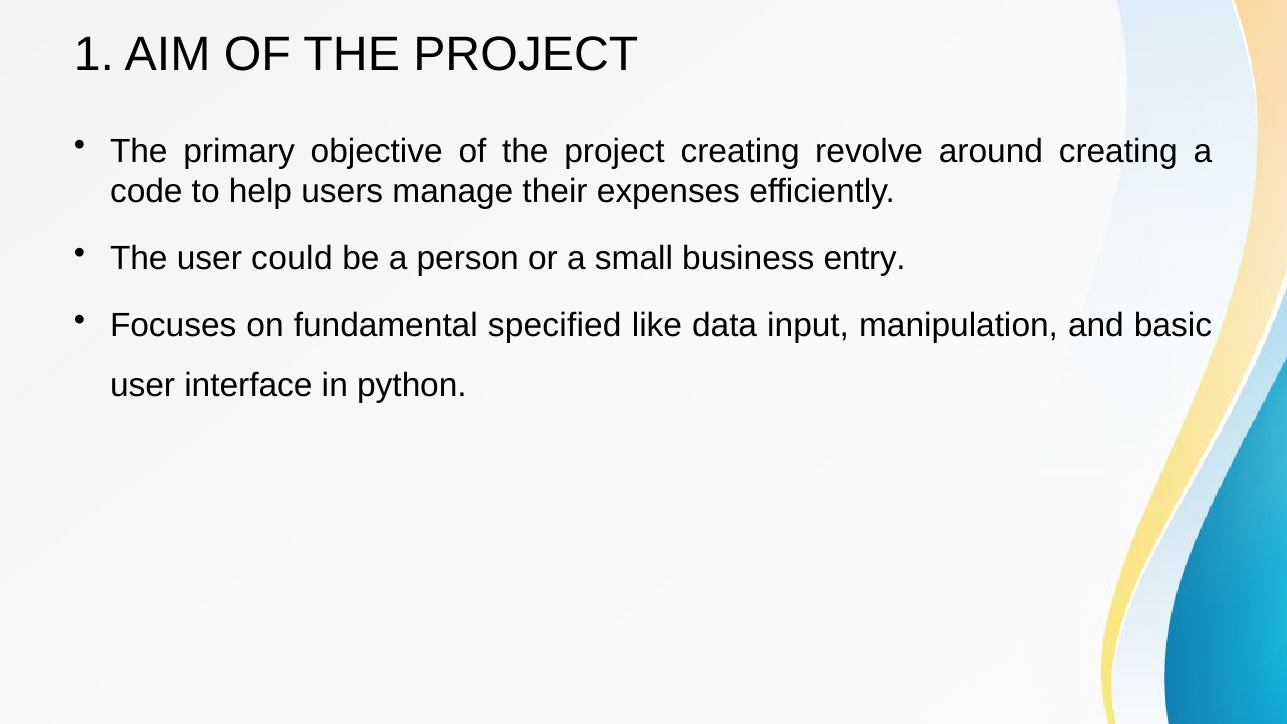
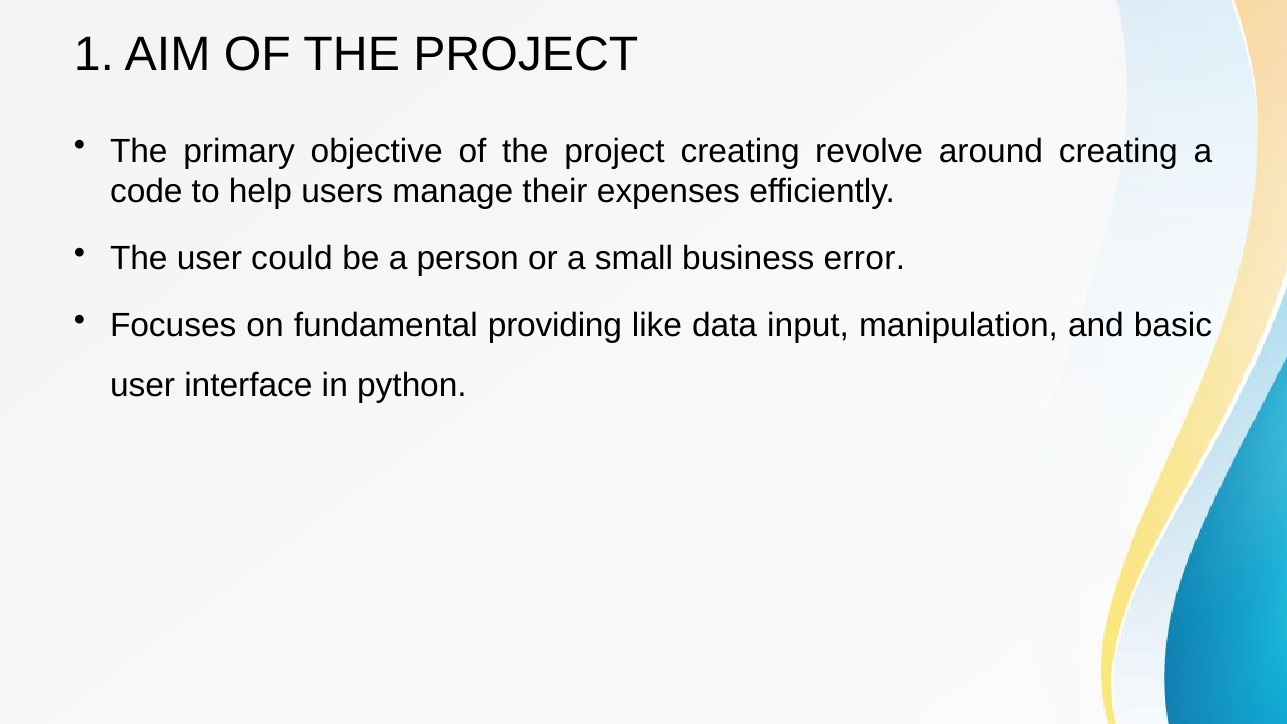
entry: entry -> error
specified: specified -> providing
